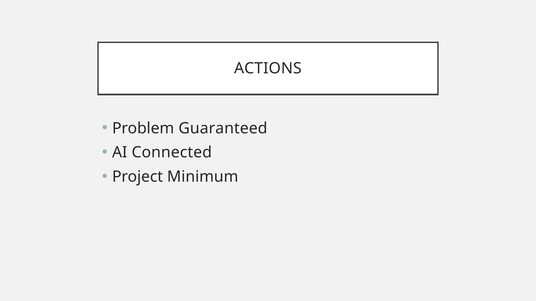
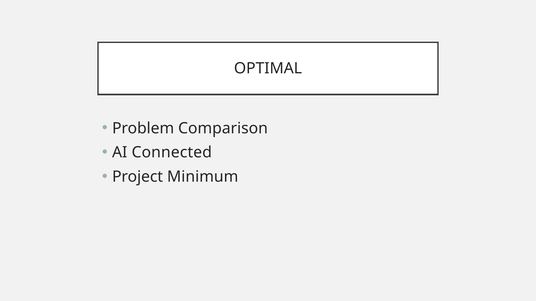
ACTIONS: ACTIONS -> OPTIMAL
Guaranteed: Guaranteed -> Comparison
